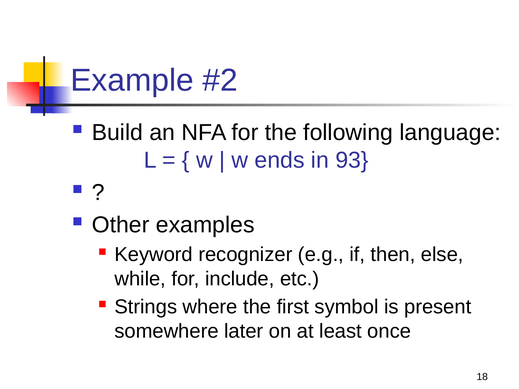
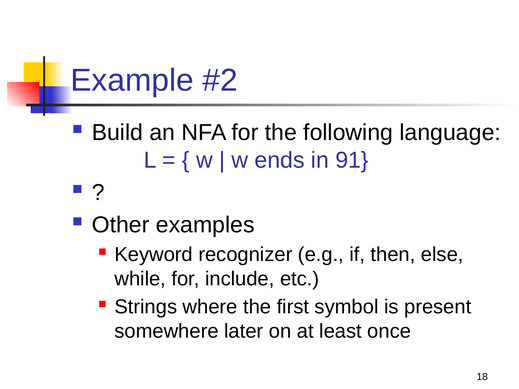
93: 93 -> 91
